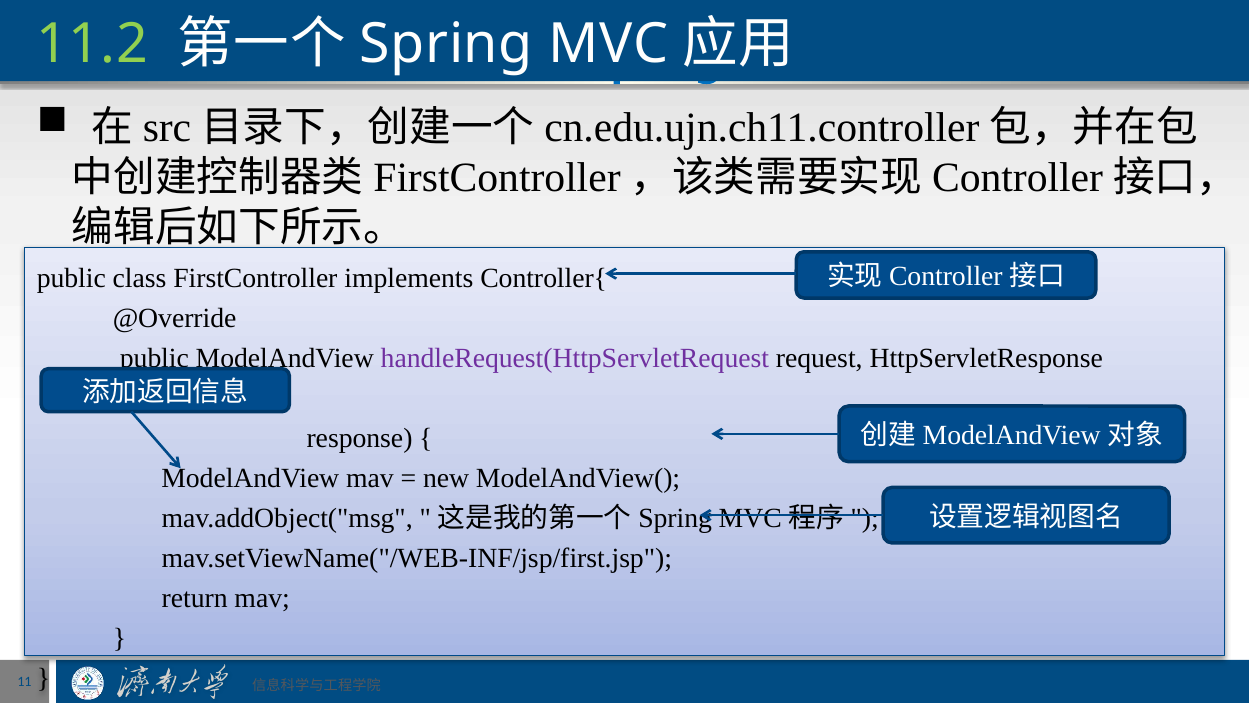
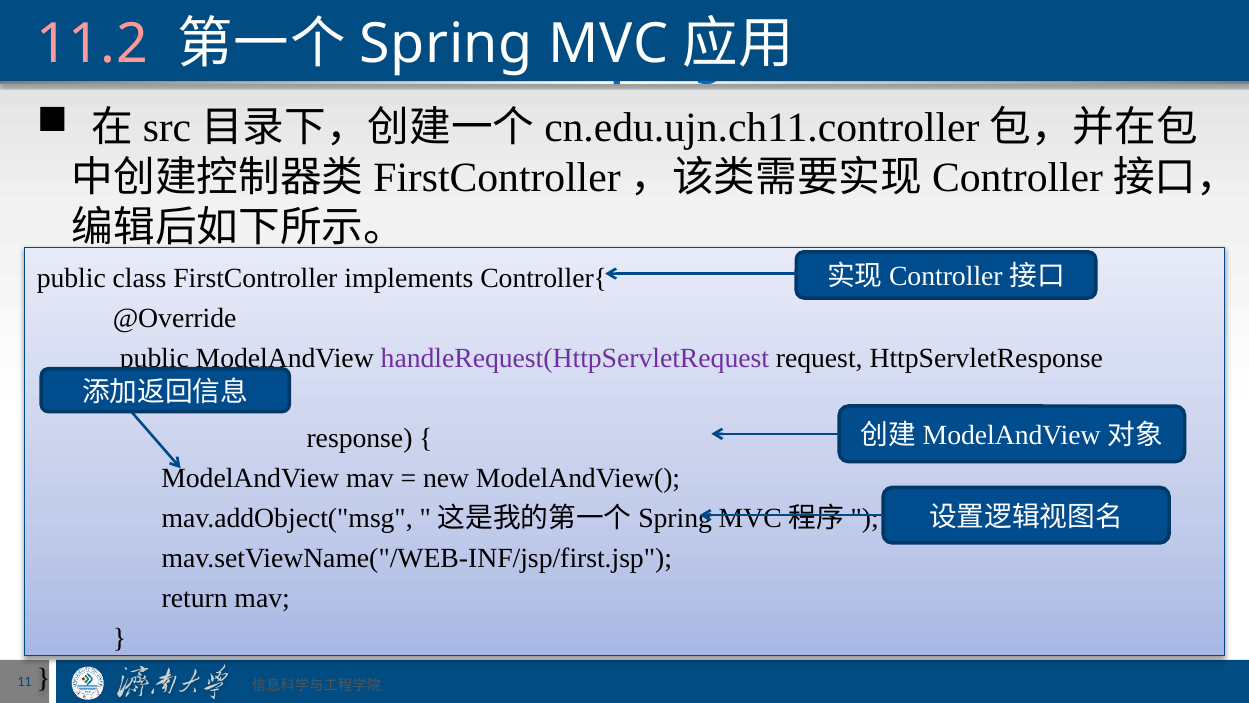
11.2 at (92, 45) colour: light green -> pink
